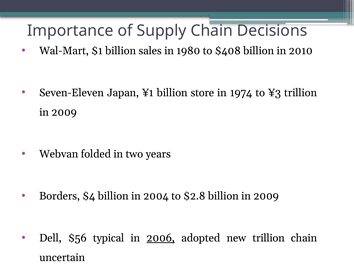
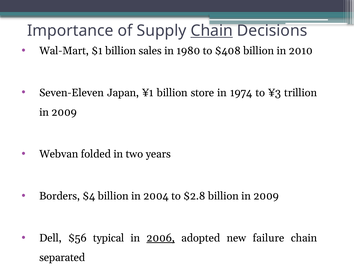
Chain at (212, 31) underline: none -> present
new trillion: trillion -> failure
uncertain: uncertain -> separated
